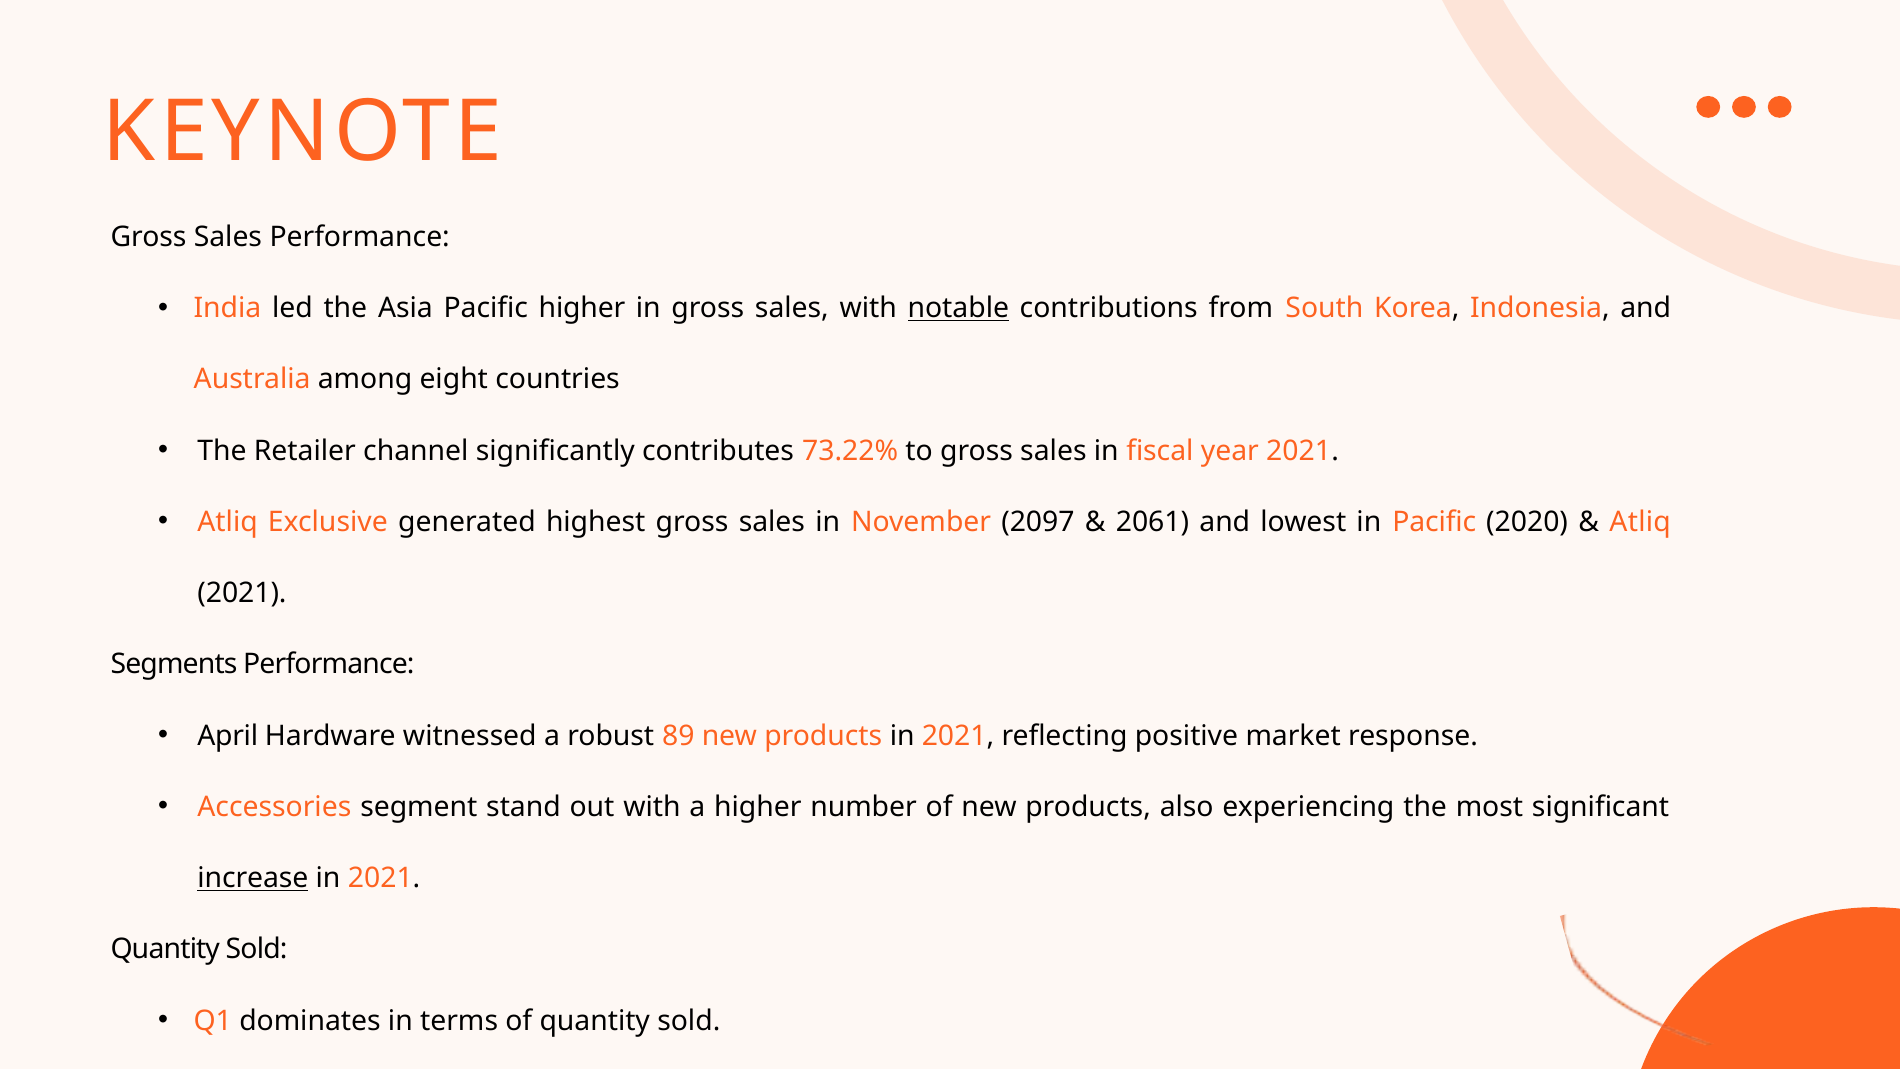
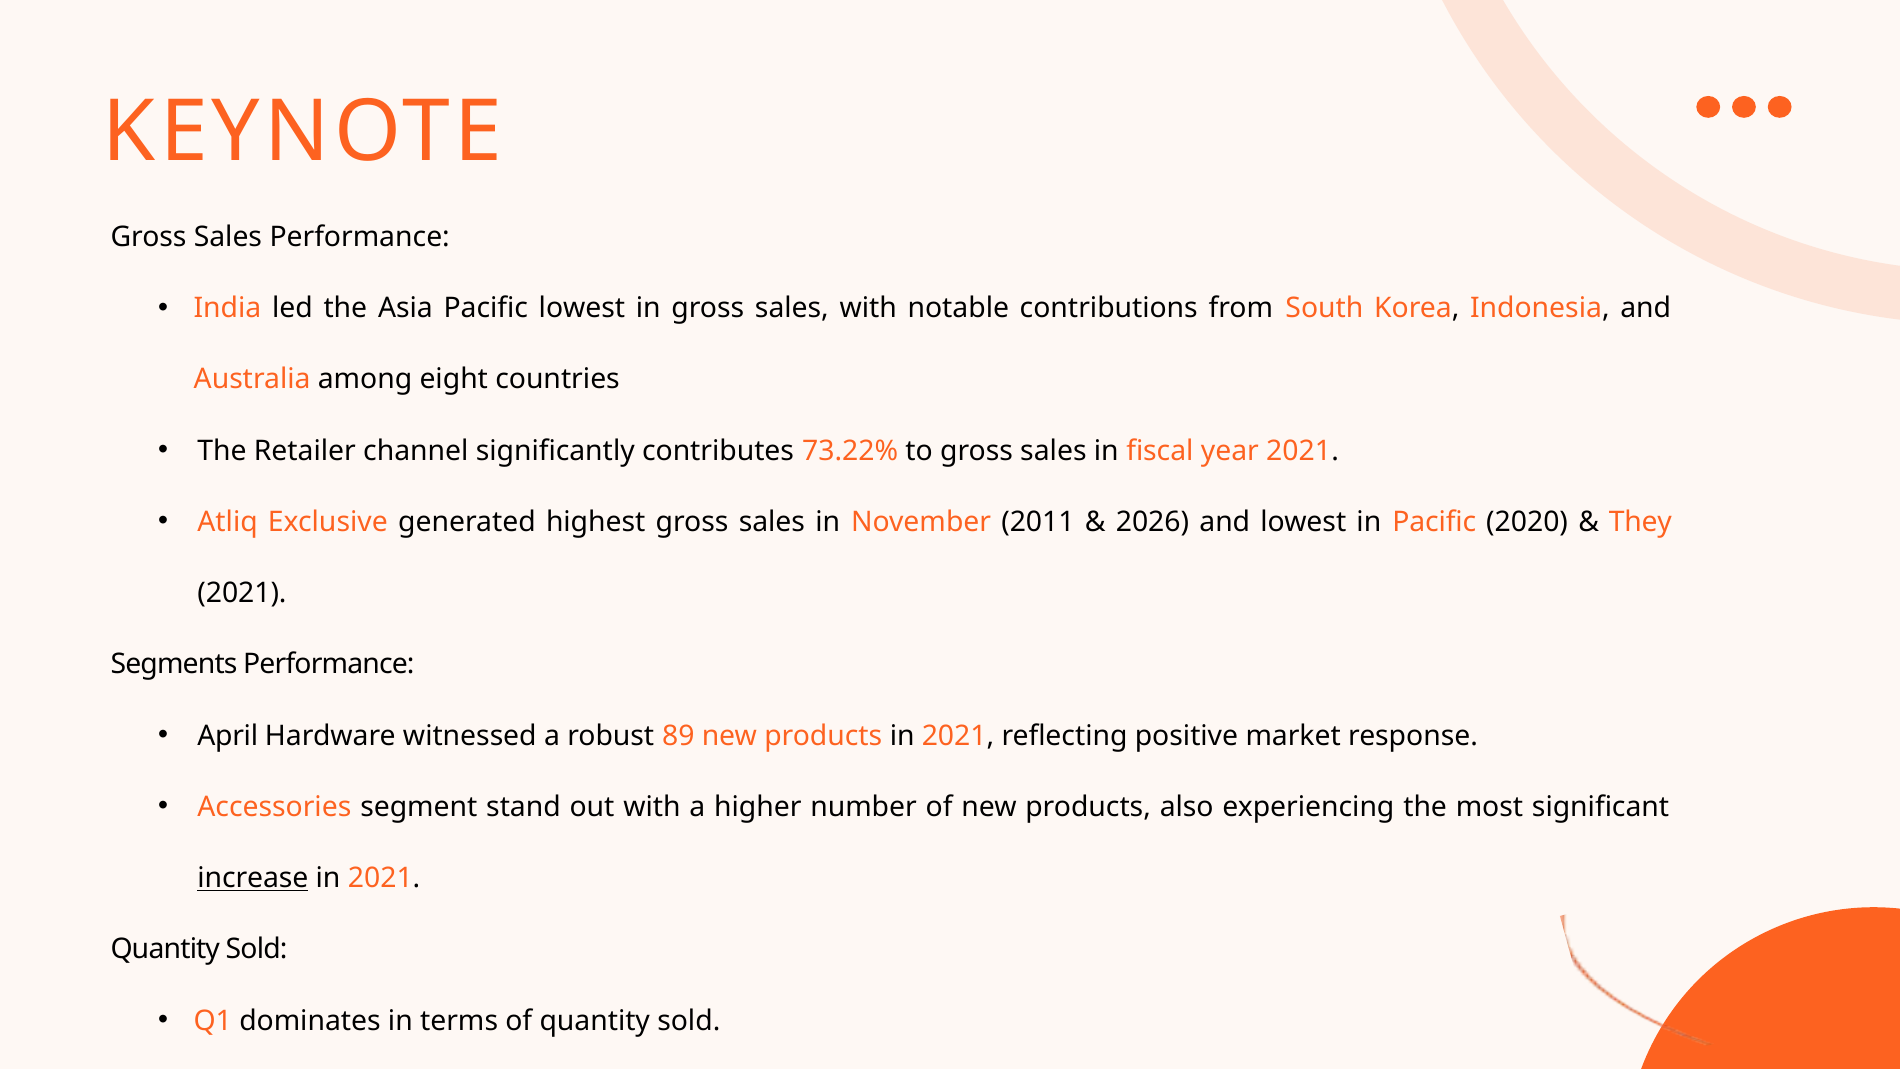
Pacific higher: higher -> lowest
notable underline: present -> none
2097: 2097 -> 2011
2061: 2061 -> 2026
Atliq at (1640, 522): Atliq -> They
